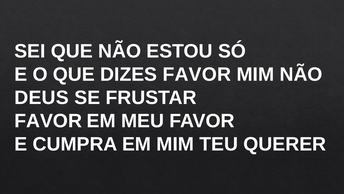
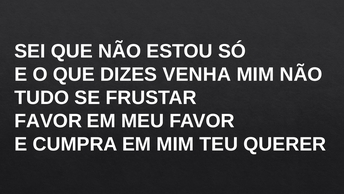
DIZES FAVOR: FAVOR -> VENHA
DEUS: DEUS -> TUDO
